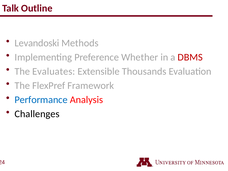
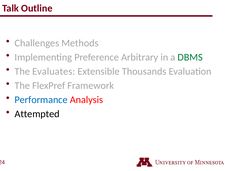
Levandoski: Levandoski -> Challenges
Whether: Whether -> Arbitrary
DBMS colour: red -> green
Challenges: Challenges -> Attempted
